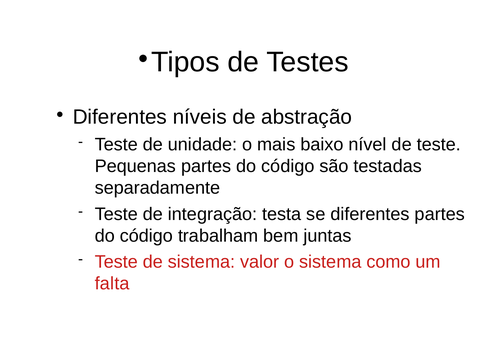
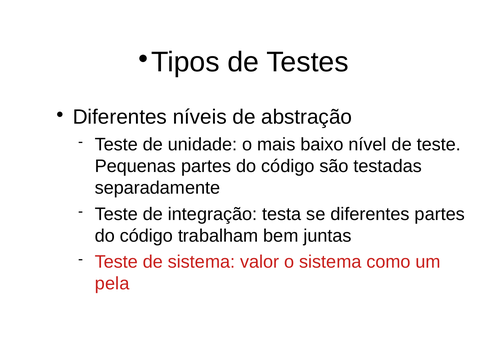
falta: falta -> pela
